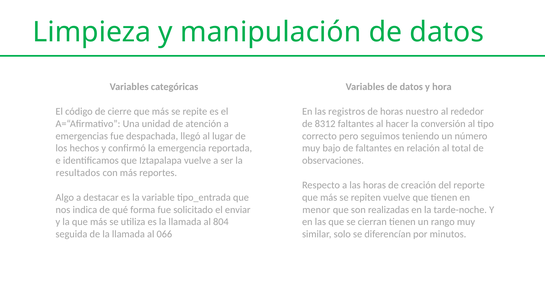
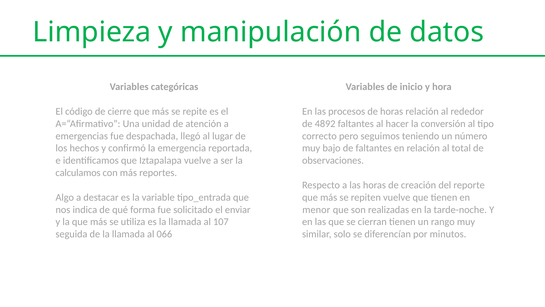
Variables de datos: datos -> inicio
registros: registros -> procesos
horas nuestro: nuestro -> relación
8312: 8312 -> 4892
resultados: resultados -> calculamos
804: 804 -> 107
